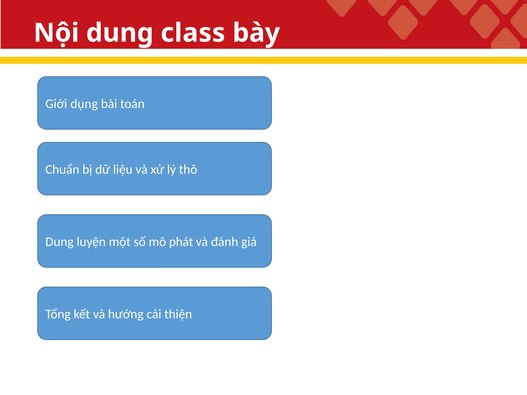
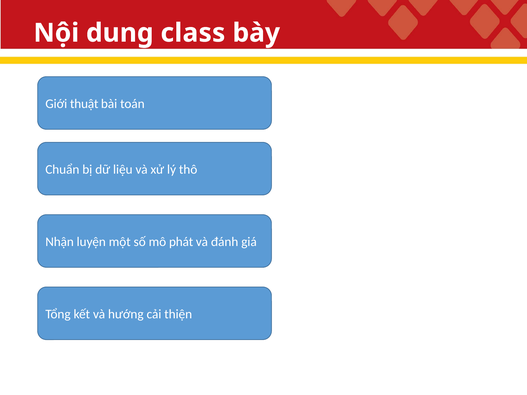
dụng: dụng -> thuật
Dung at (60, 242): Dung -> Nhận
